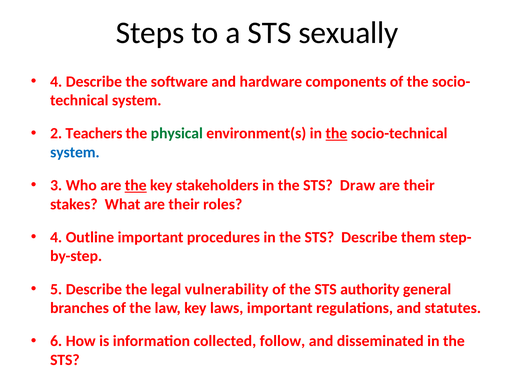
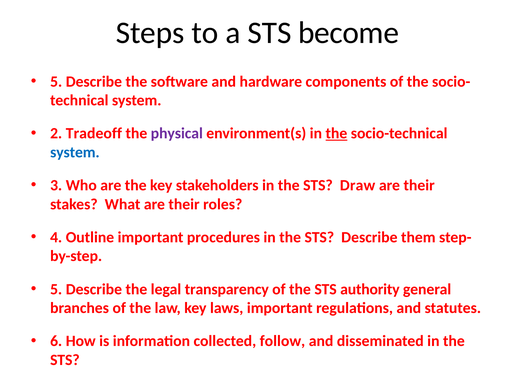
sexually: sexually -> become
4 at (56, 82): 4 -> 5
Teachers: Teachers -> Tradeoff
physical colour: green -> purple
the at (136, 186) underline: present -> none
vulnerability: vulnerability -> transparency
